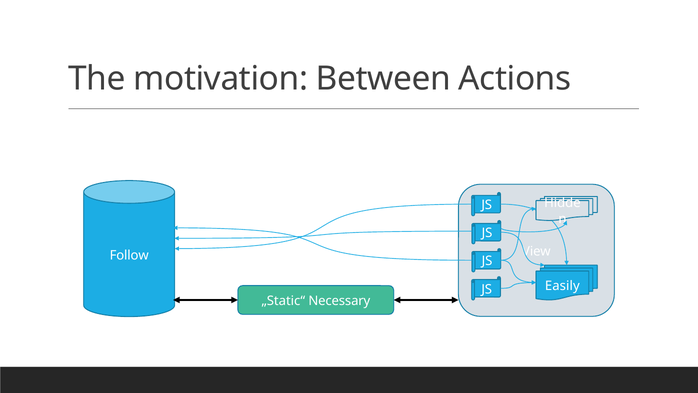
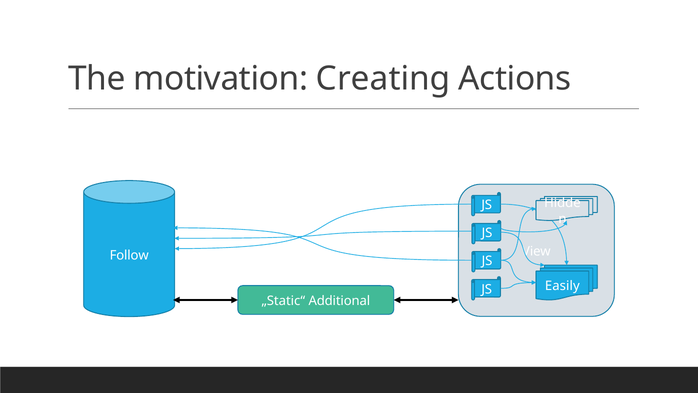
Between: Between -> Creating
Necessary: Necessary -> Additional
